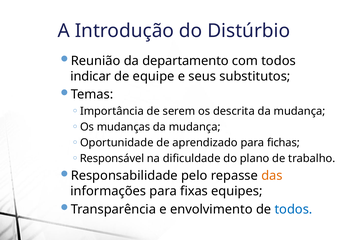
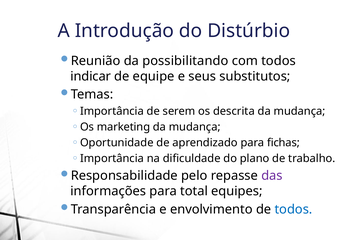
departamento: departamento -> possibilitando
mudanças: mudanças -> marketing
Responsável at (112, 159): Responsável -> Importância
das colour: orange -> purple
fixas: fixas -> total
